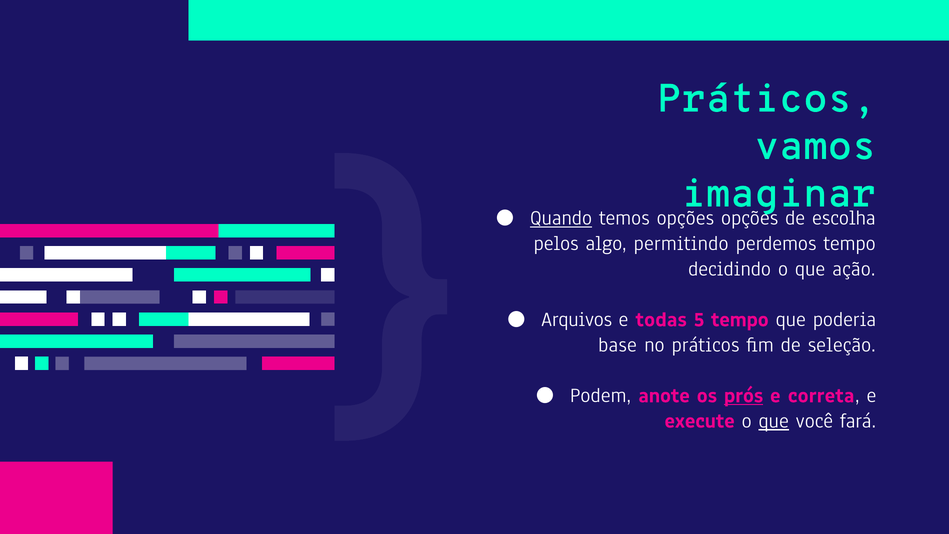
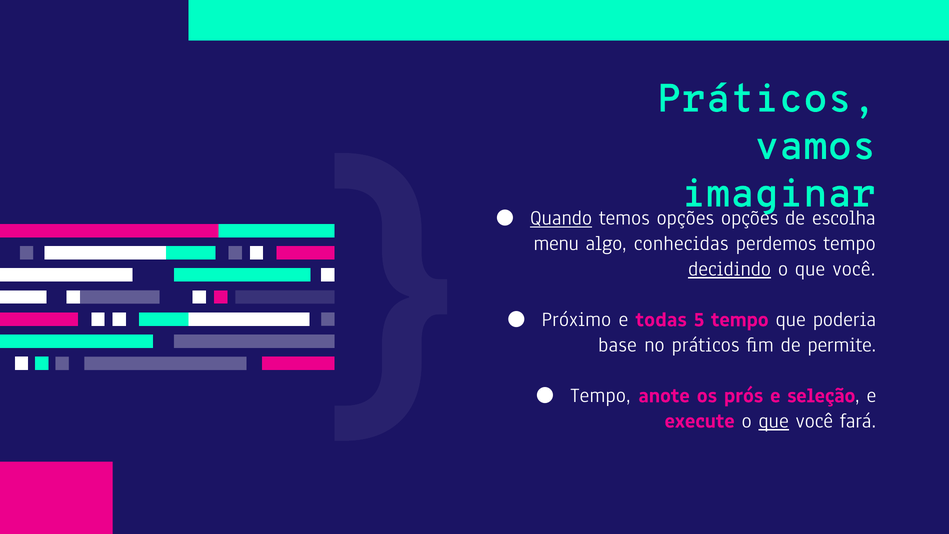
pelos: pelos -> menu
permitindo: permitindo -> conhecidas
decidindo underline: none -> present
ação at (854, 269): ação -> você
Arquivos: Arquivos -> Próximo
seleção: seleção -> permite
Podem at (601, 395): Podem -> Tempo
prós underline: present -> none
correta: correta -> seleção
